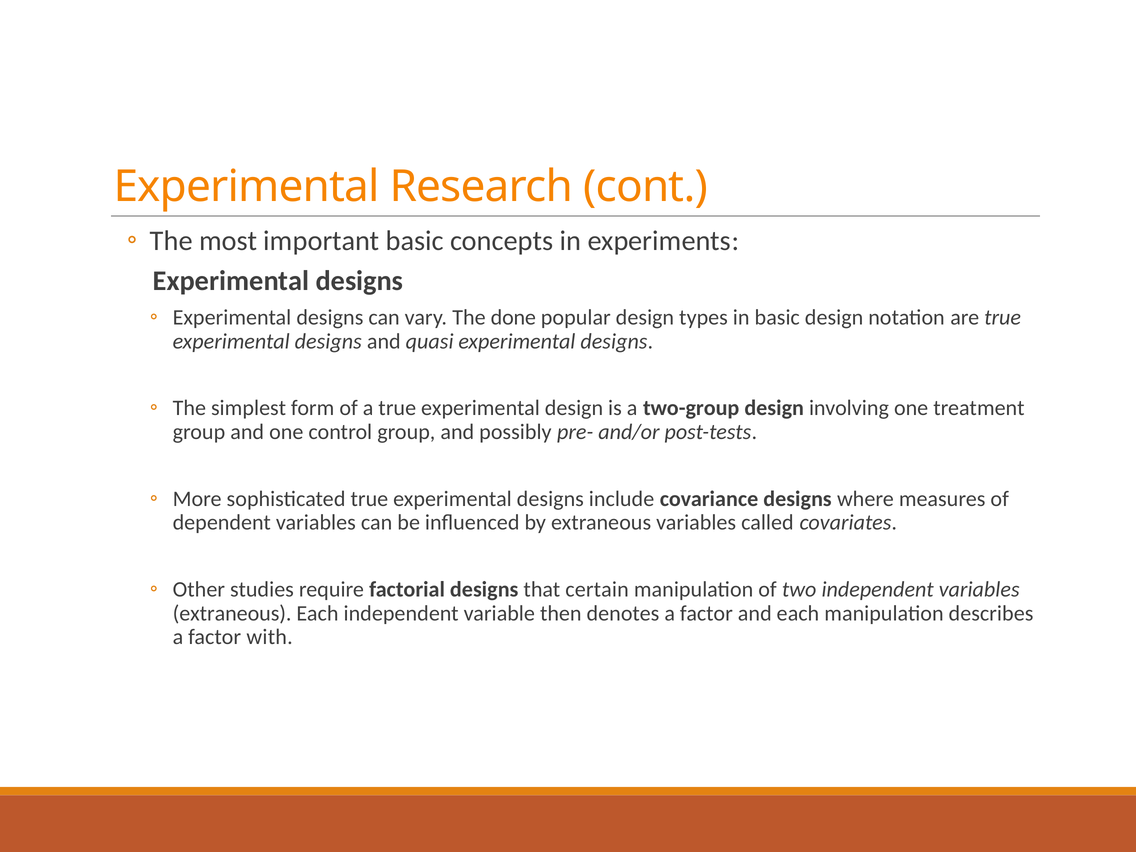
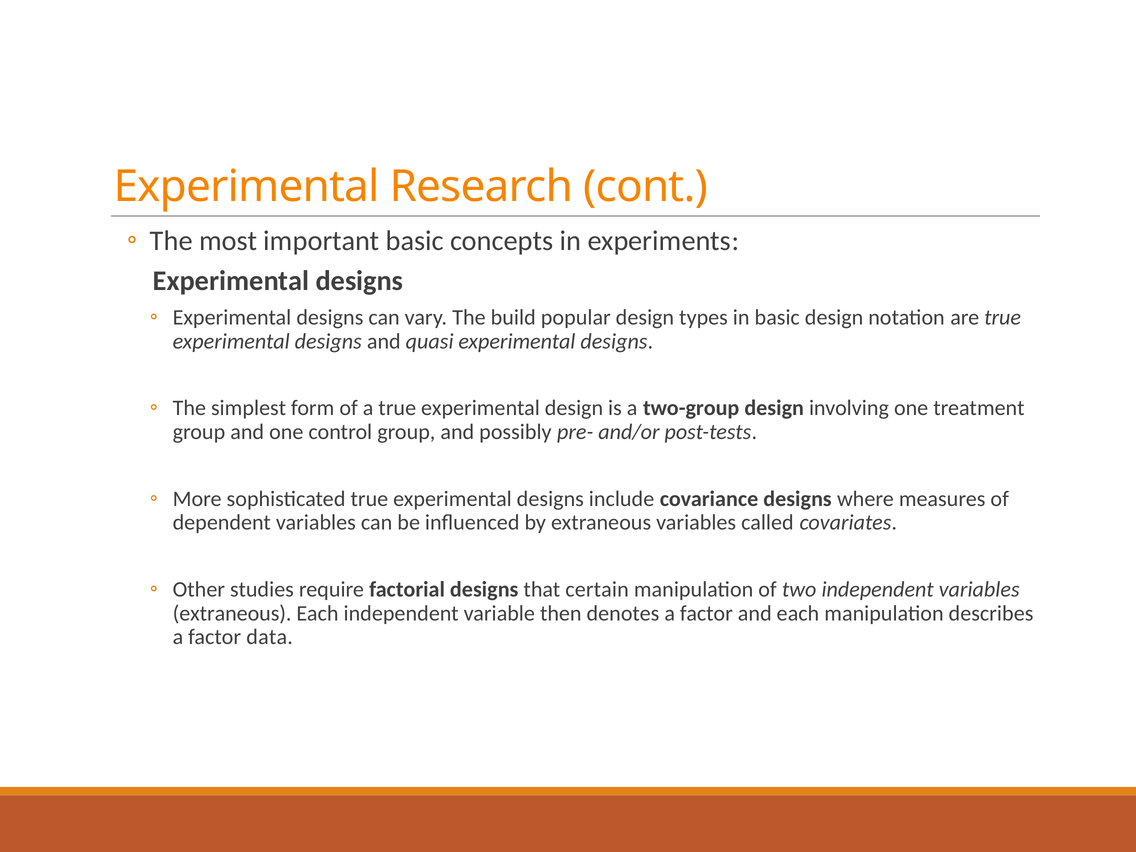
done: done -> build
with: with -> data
